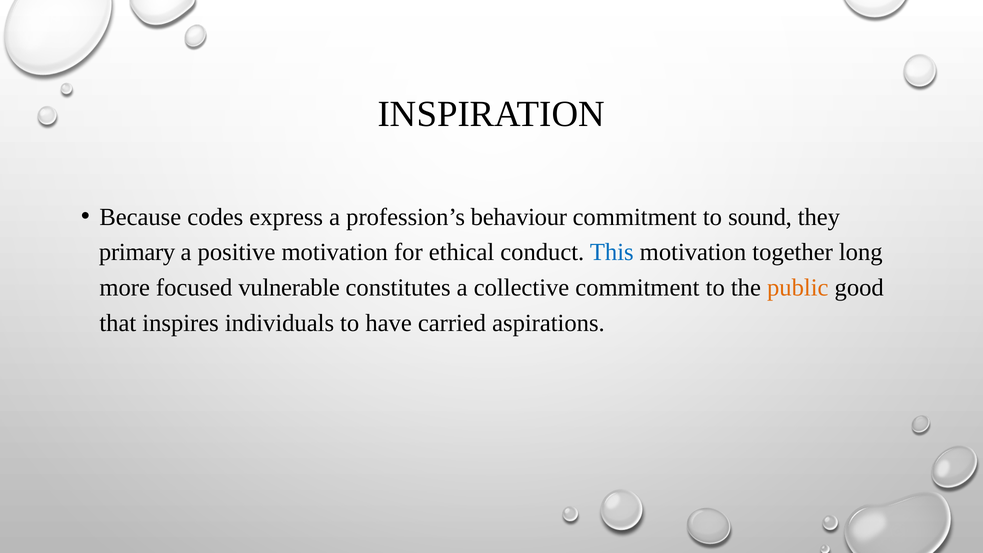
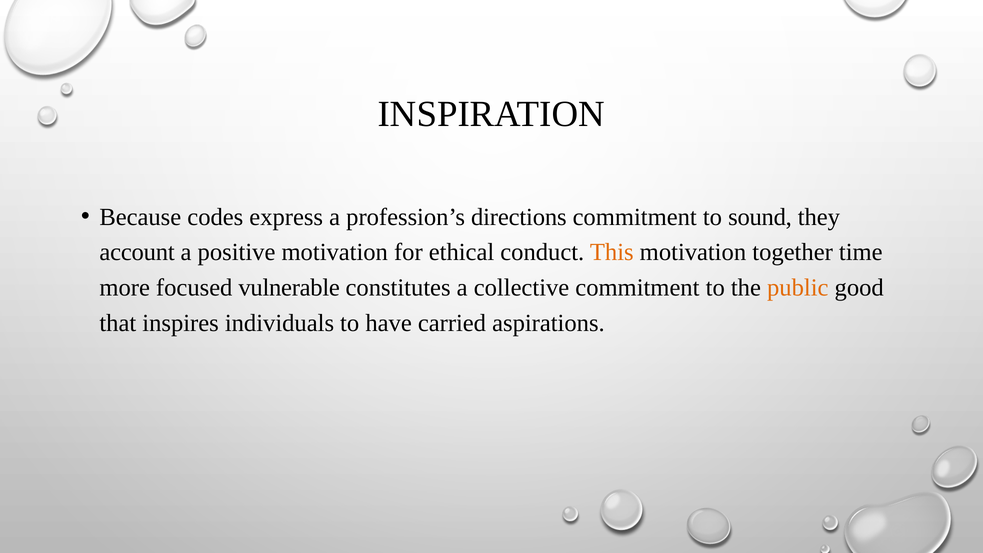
behaviour: behaviour -> directions
primary: primary -> account
This colour: blue -> orange
long: long -> time
